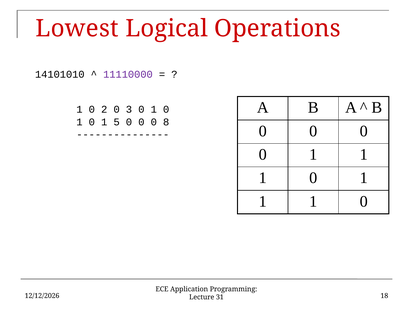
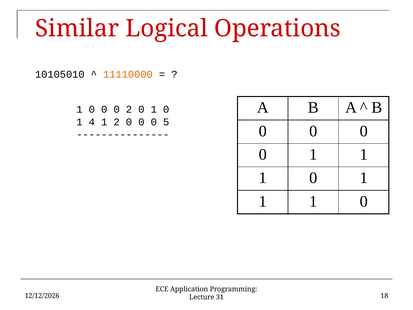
Lowest: Lowest -> Similar
14101010: 14101010 -> 10105010
11110000 colour: purple -> orange
1 0 2: 2 -> 0
0 3: 3 -> 2
0 at (92, 122): 0 -> 4
1 5: 5 -> 2
8: 8 -> 5
